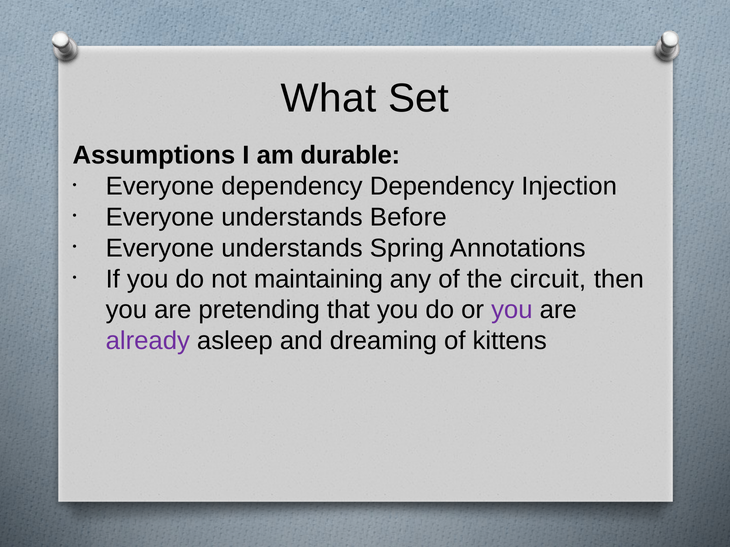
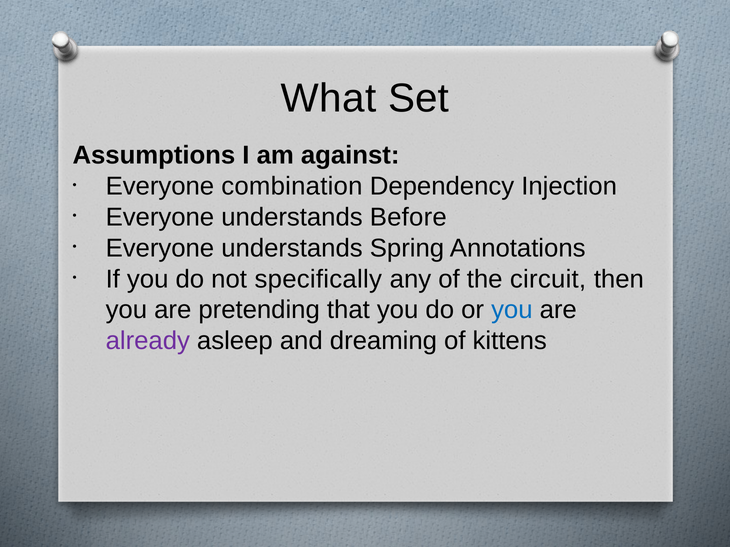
durable: durable -> against
Everyone dependency: dependency -> combination
maintaining: maintaining -> specifically
you at (512, 310) colour: purple -> blue
